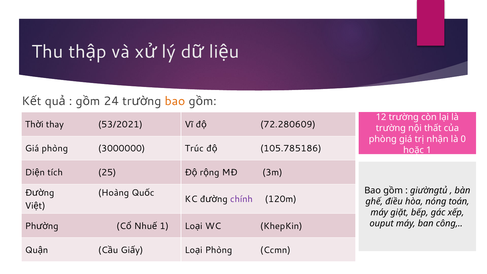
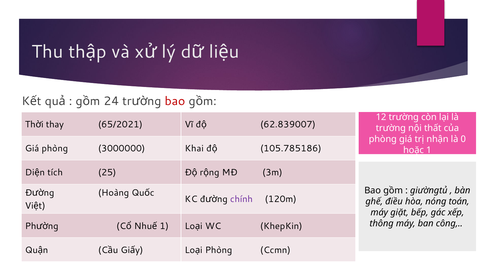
bao colour: orange -> red
53/2021: 53/2021 -> 65/2021
72.280609: 72.280609 -> 62.839007
Trúc: Trúc -> Khai
ouput: ouput -> thông
